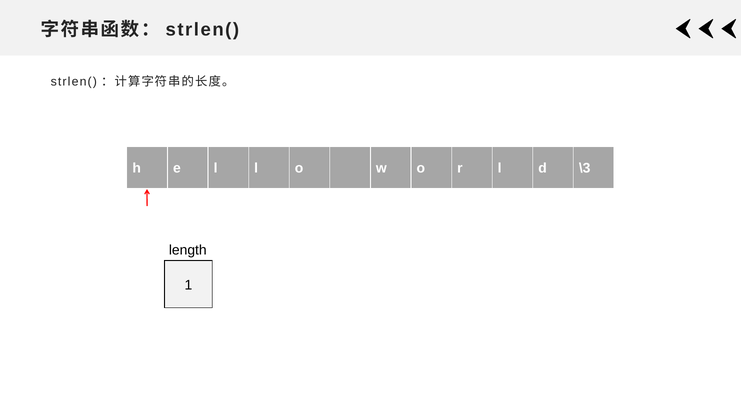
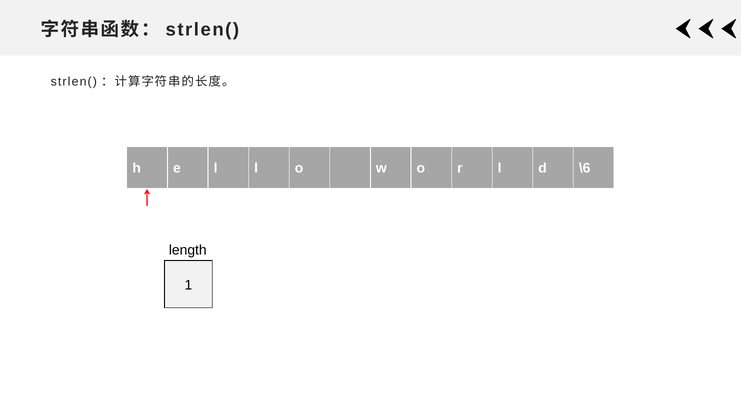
\3: \3 -> \6
